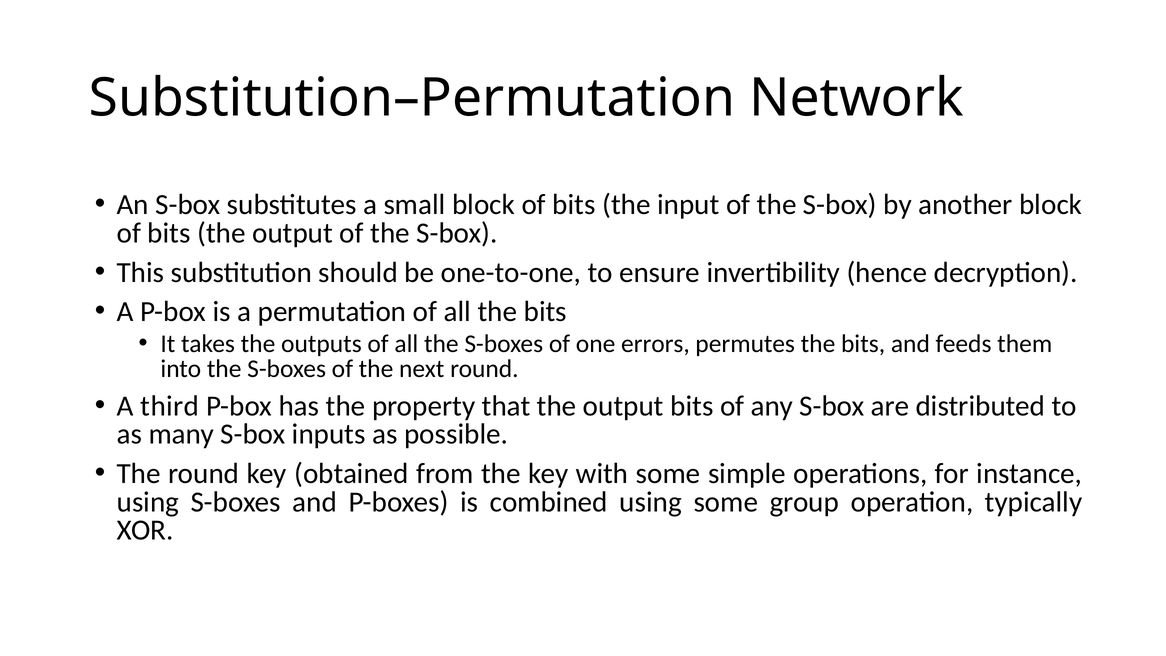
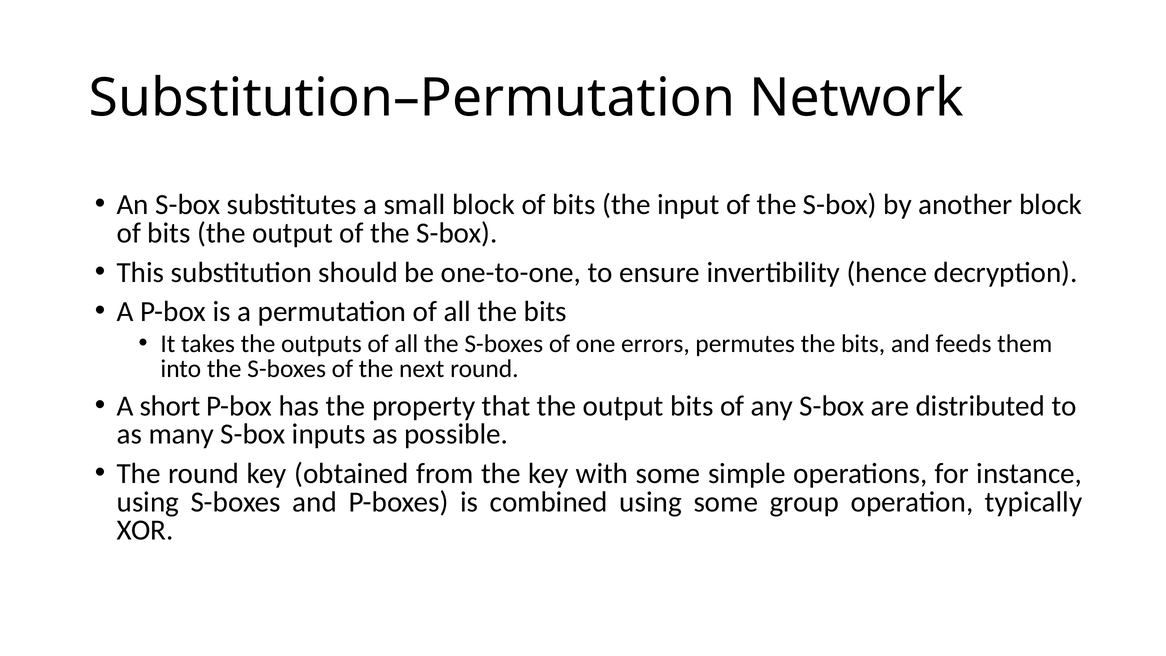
third: third -> short
